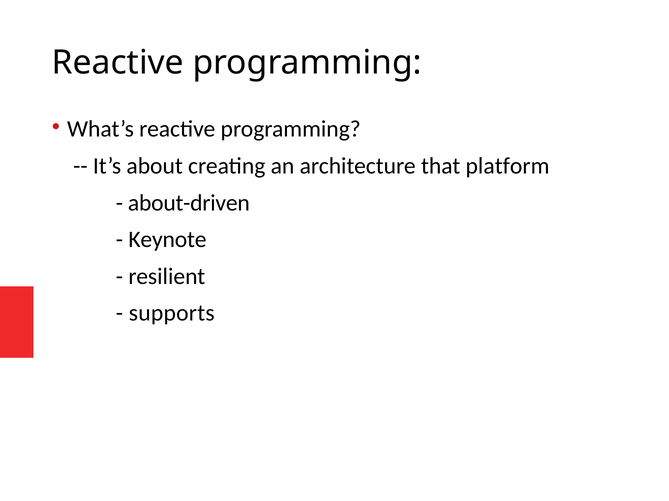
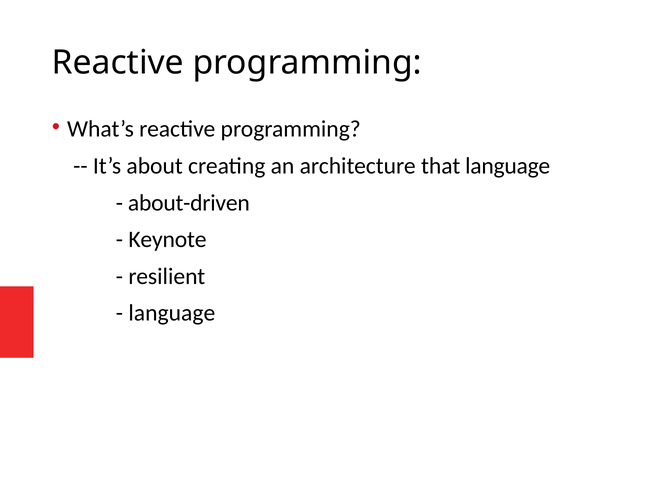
that platform: platform -> language
supports at (172, 313): supports -> language
